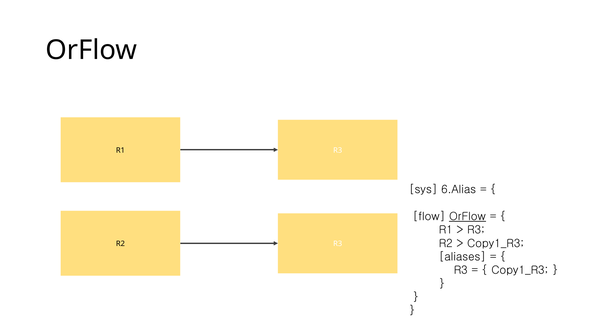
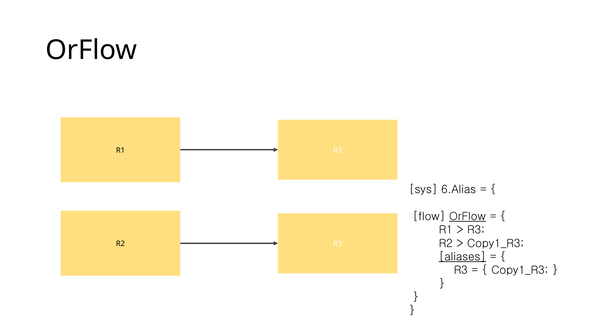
aliases underline: none -> present
